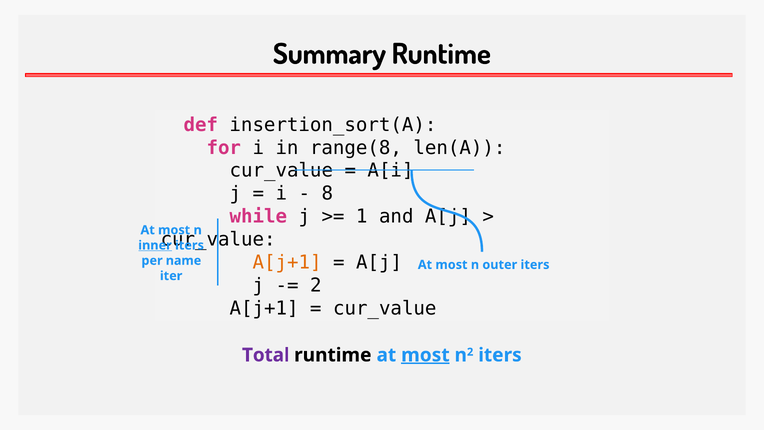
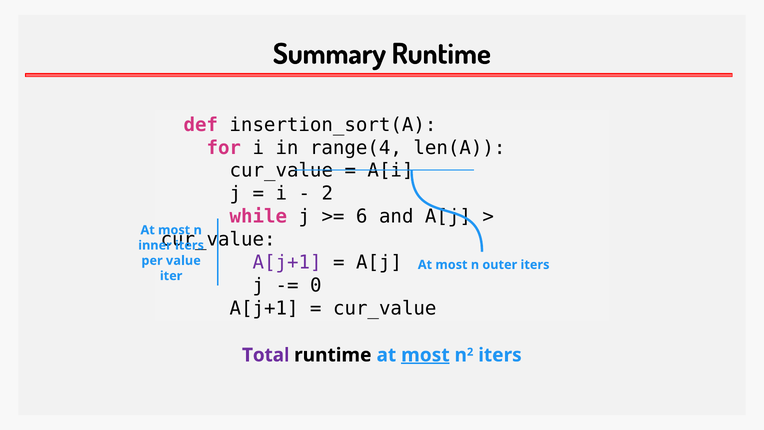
range(8: range(8 -> range(4
8 at (327, 193): 8 -> 2
1: 1 -> 6
inner underline: present -> none
A[j+1 at (287, 262) colour: orange -> purple
name: name -> value
2 at (316, 285): 2 -> 0
